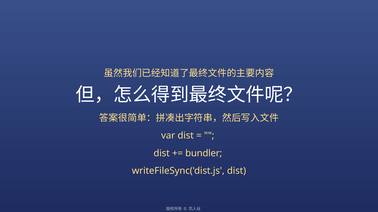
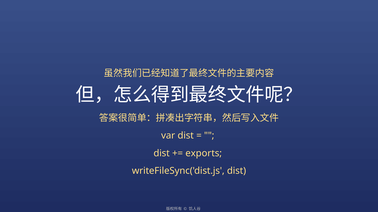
bundler: bundler -> exports
